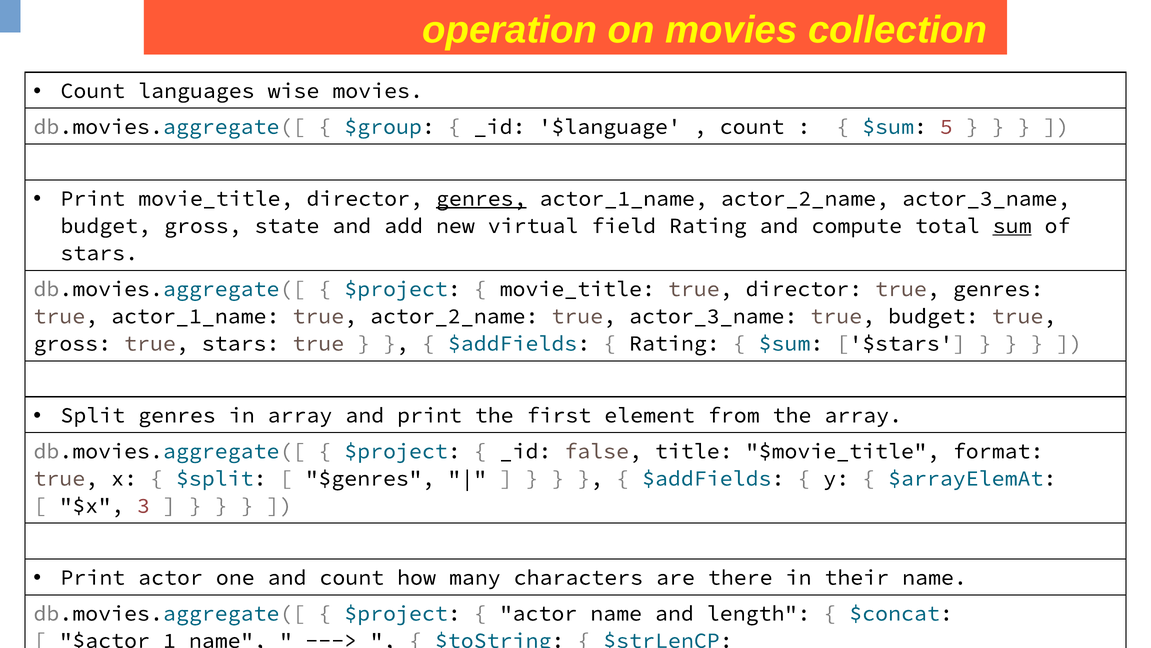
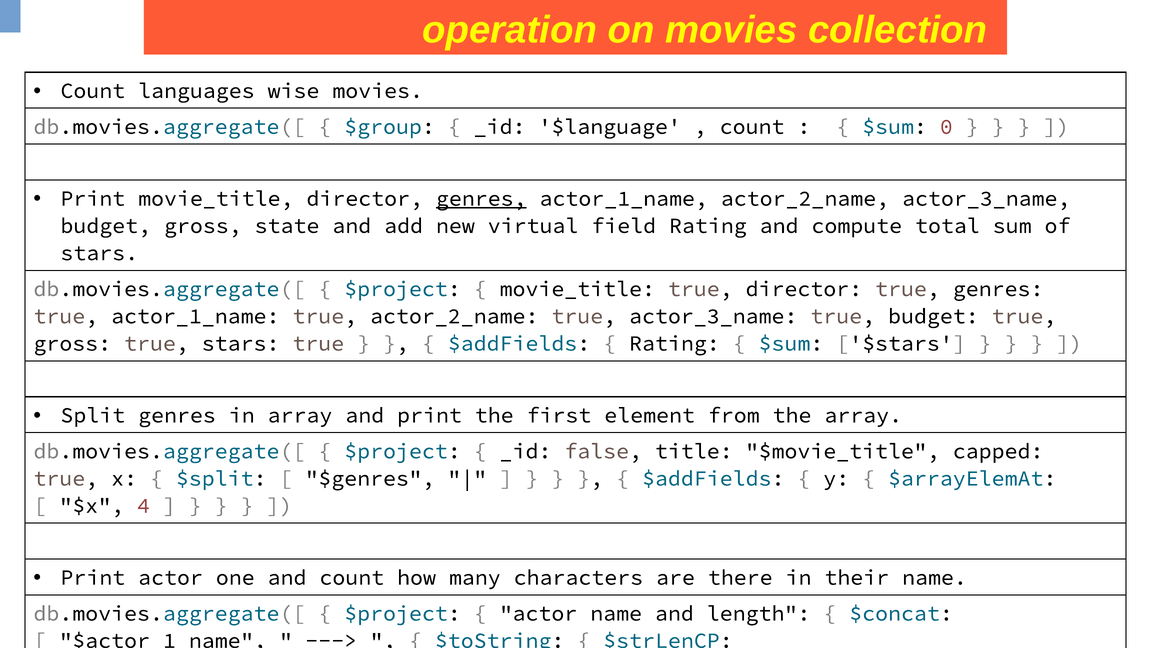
5: 5 -> 0
sum underline: present -> none
format: format -> capped
3: 3 -> 4
